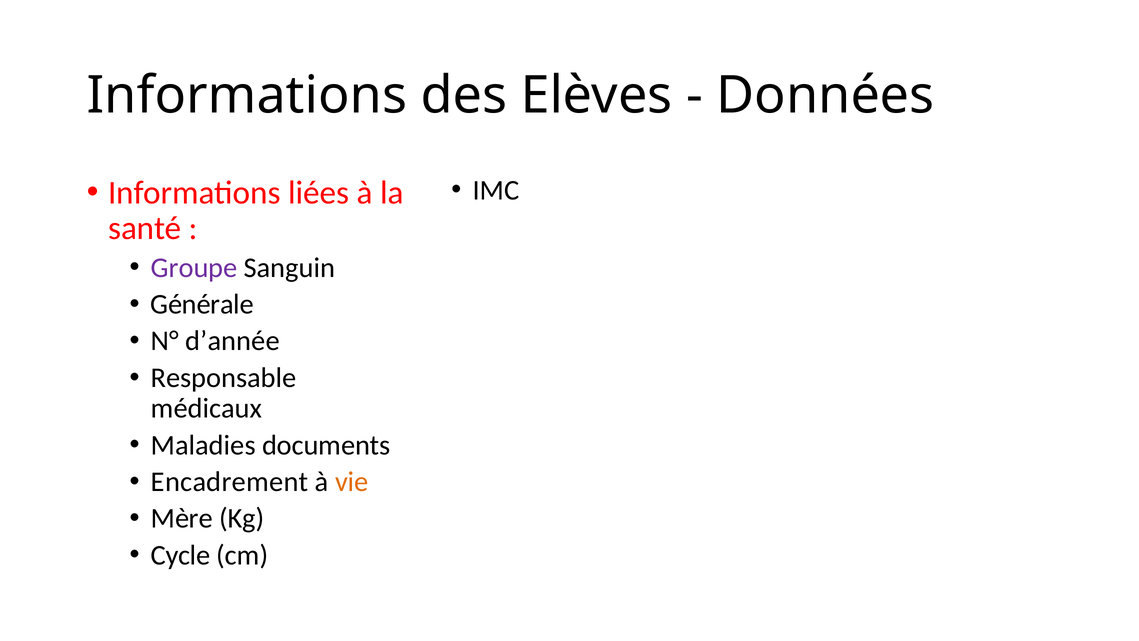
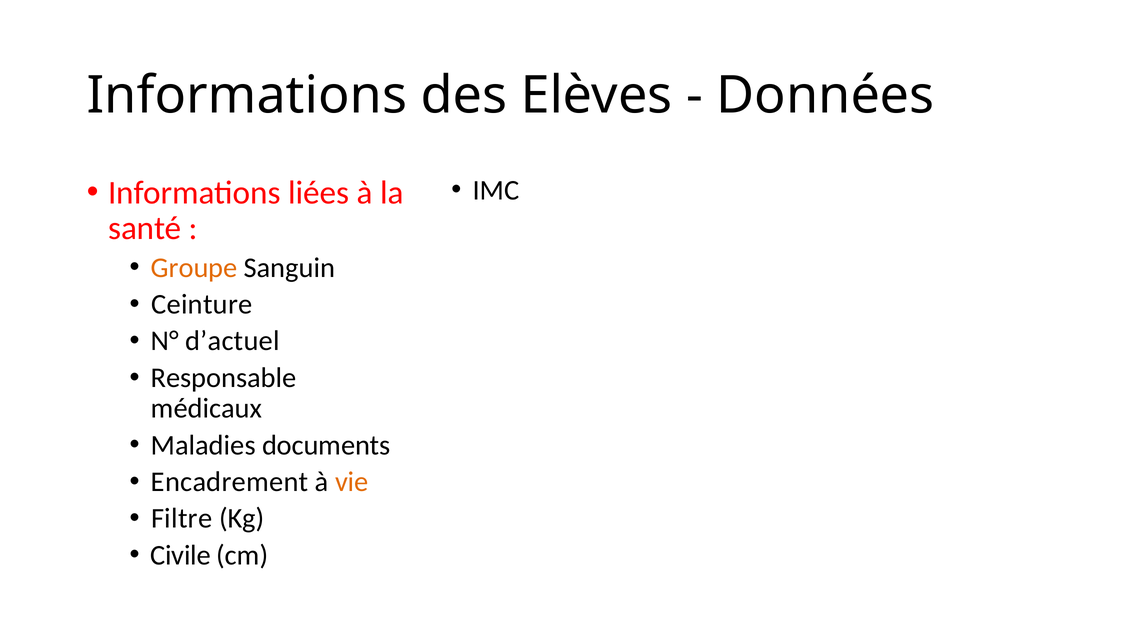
Groupe colour: purple -> orange
Générale: Générale -> Ceinture
d’année: d’année -> d’actuel
Mère: Mère -> Filtre
Cycle: Cycle -> Civile
